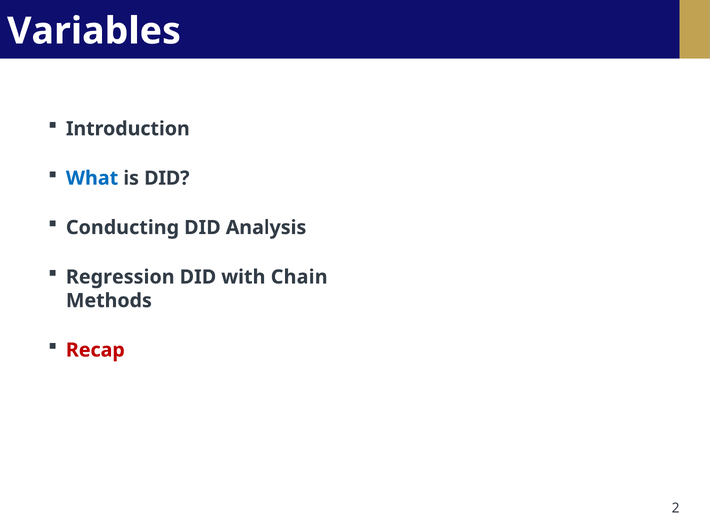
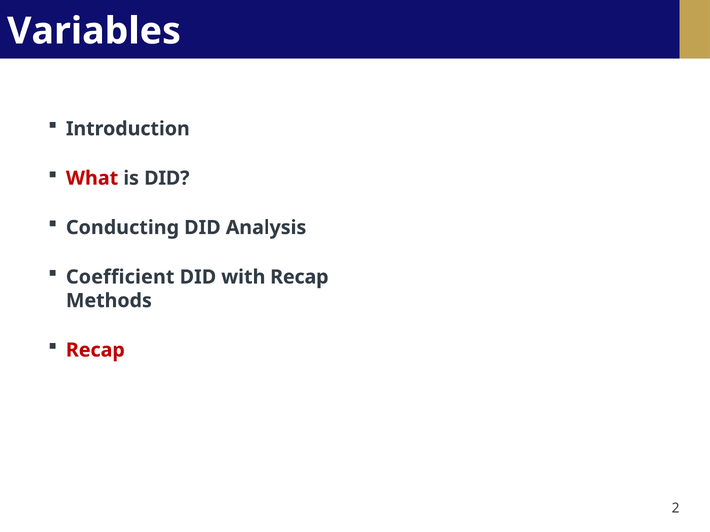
What colour: blue -> red
Regression: Regression -> Coefficient
with Chain: Chain -> Recap
